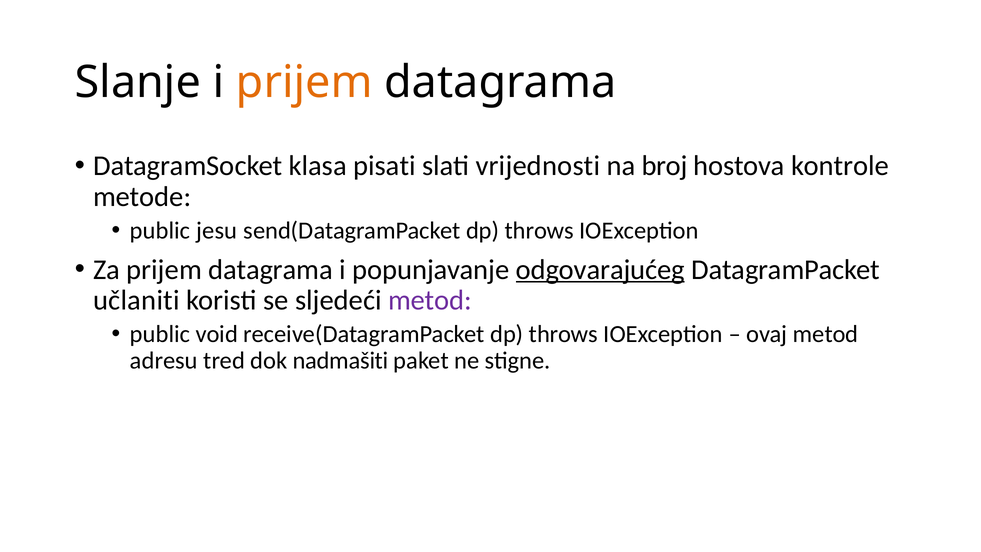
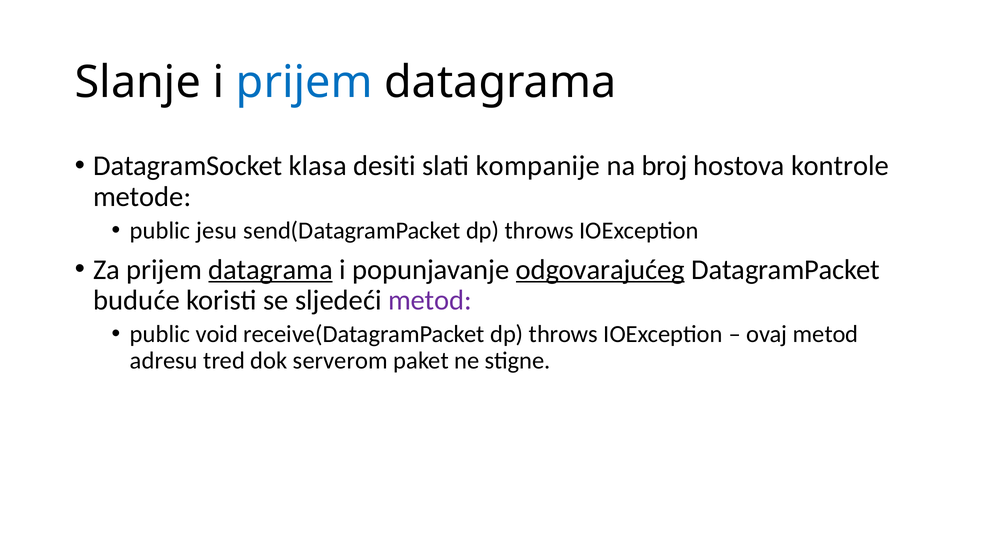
prijem at (304, 82) colour: orange -> blue
pisati: pisati -> desiti
vrijednosti: vrijednosti -> kompanije
datagrama at (271, 269) underline: none -> present
učlaniti: učlaniti -> buduće
nadmašiti: nadmašiti -> serverom
